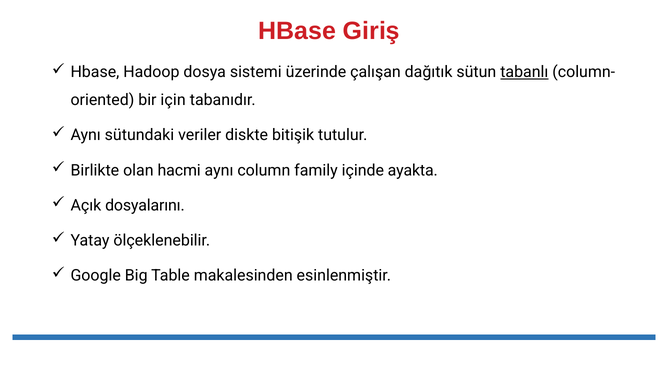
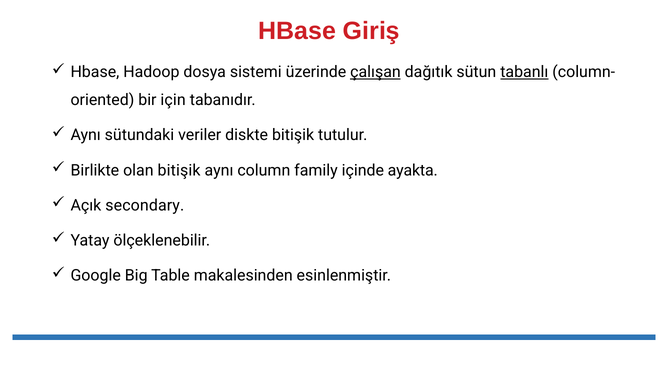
çalışan underline: none -> present
olan hacmi: hacmi -> bitişik
dosyalarını: dosyalarını -> secondary
